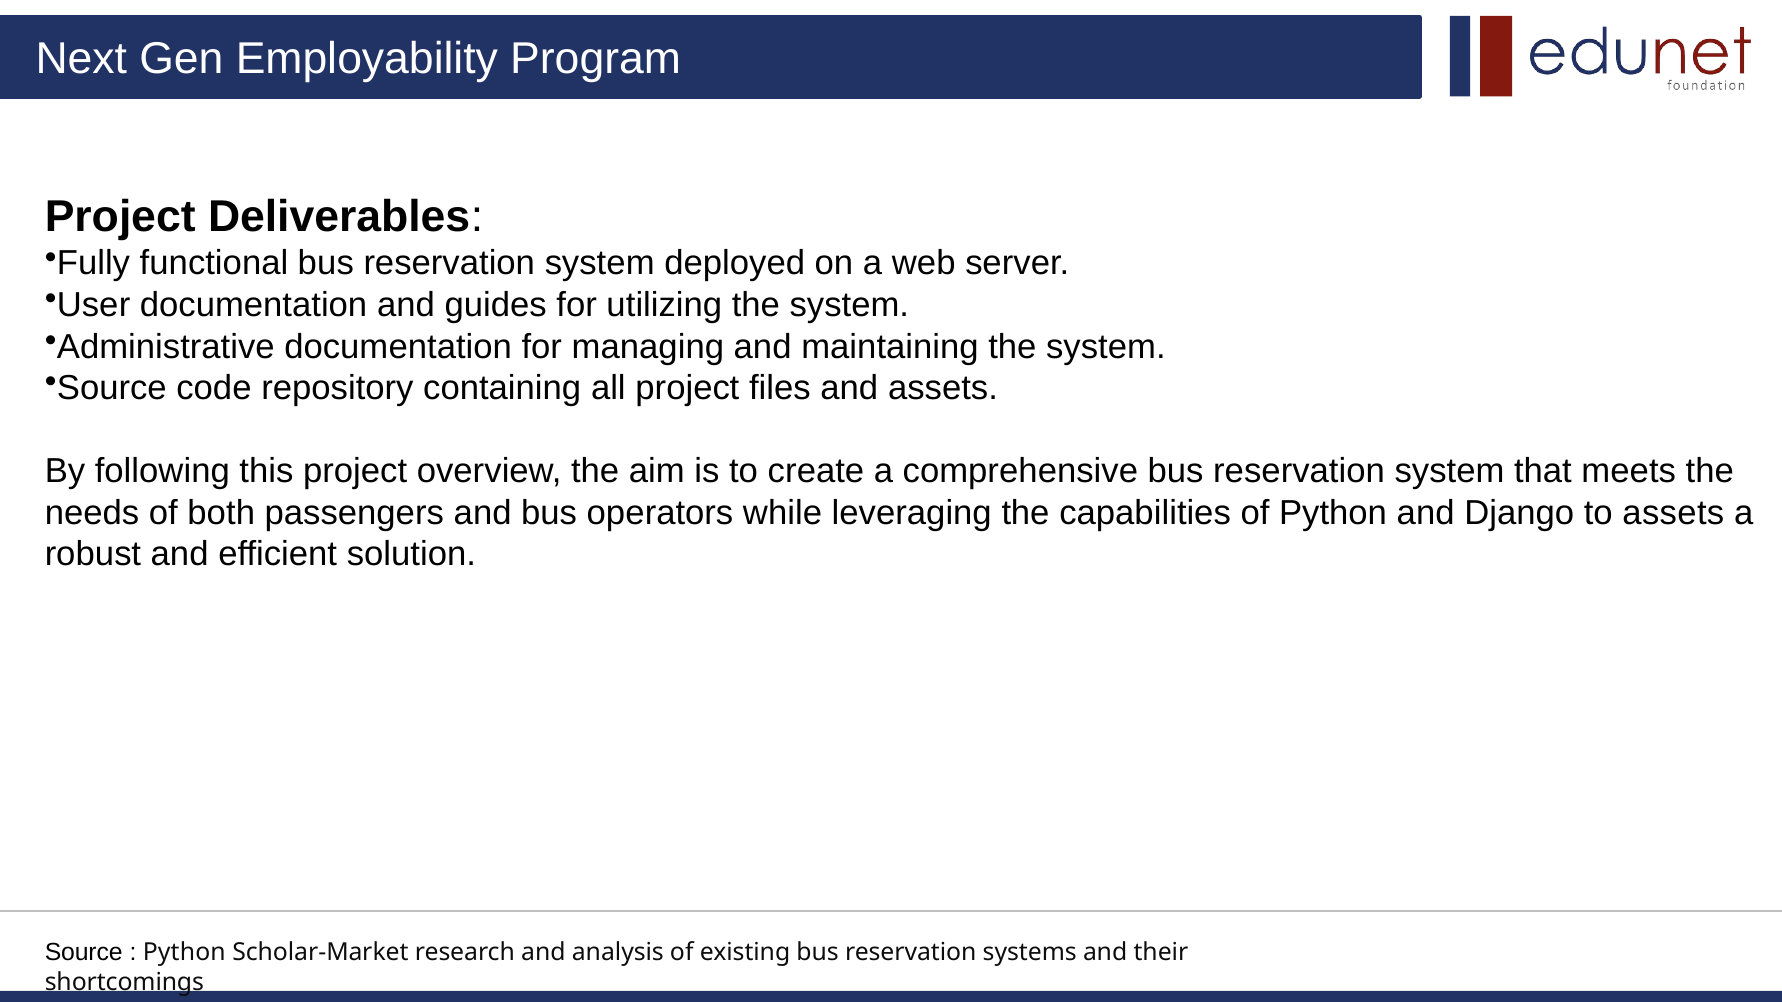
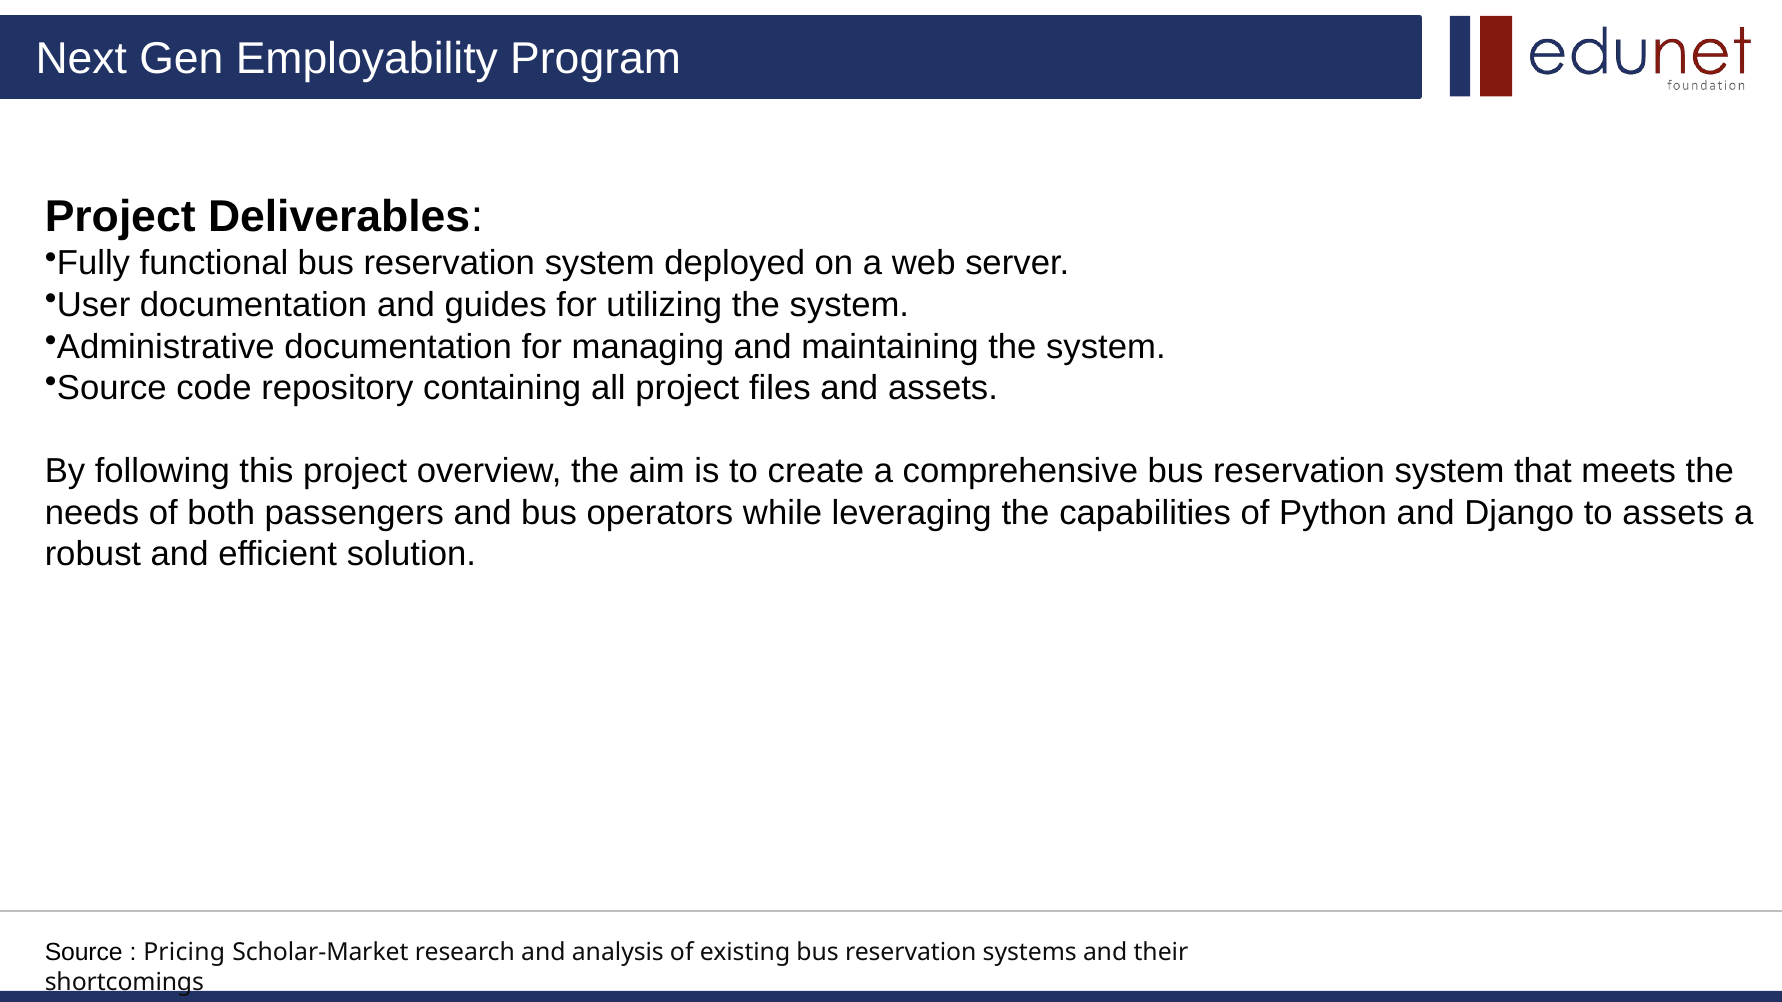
Python at (184, 953): Python -> Pricing
